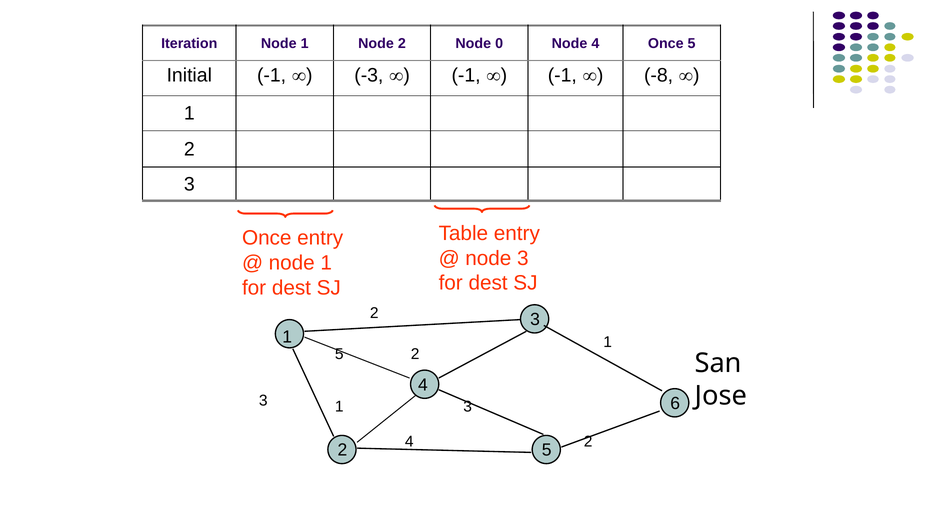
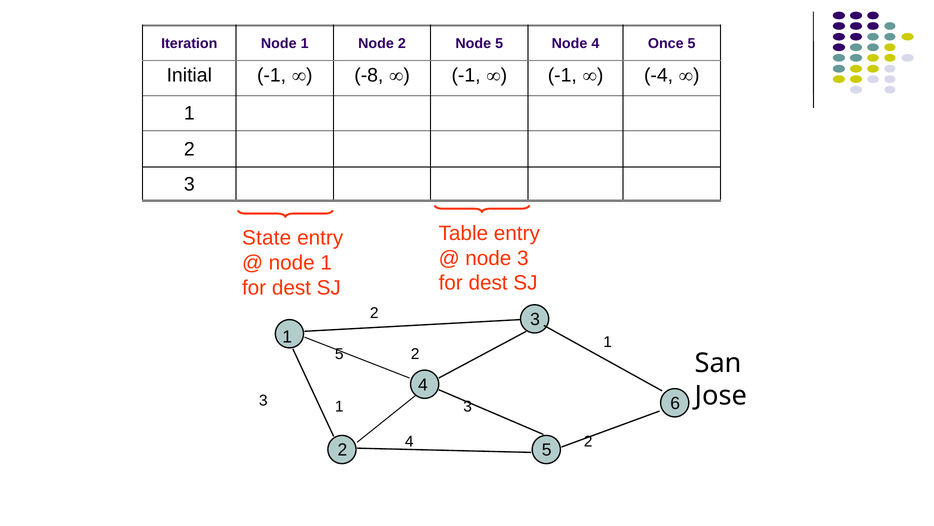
Node 0: 0 -> 5
-3: -3 -> -8
-8: -8 -> -4
Once at (267, 238): Once -> State
